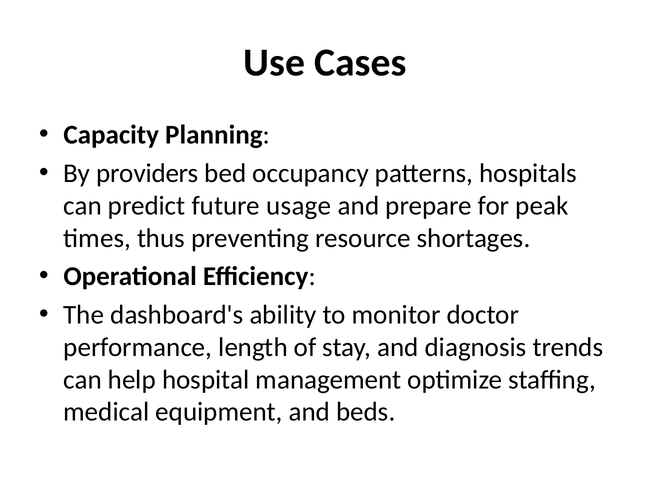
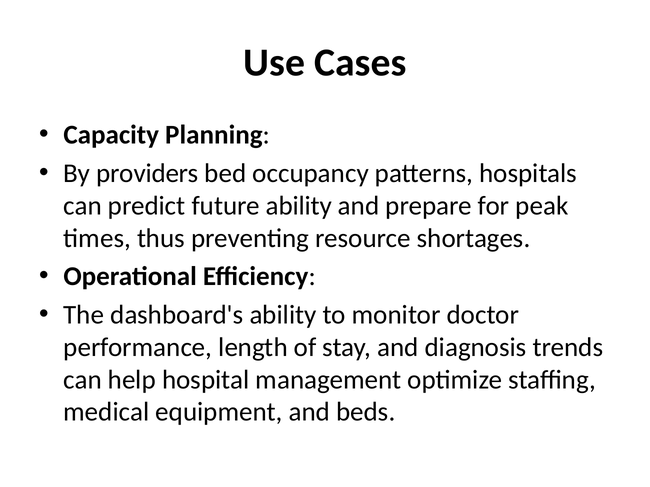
future usage: usage -> ability
